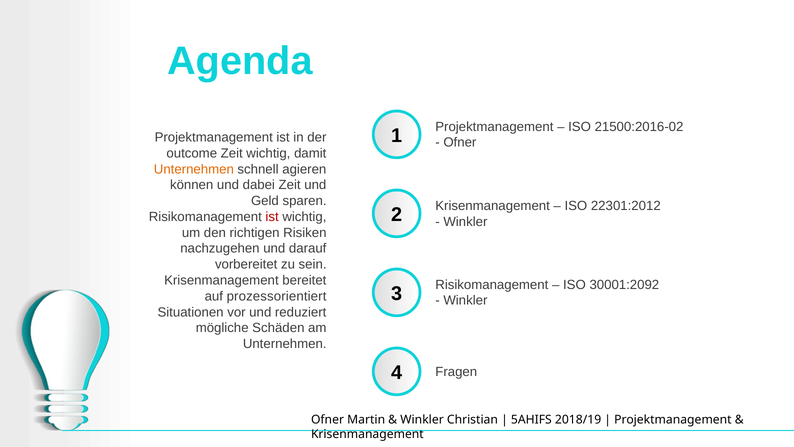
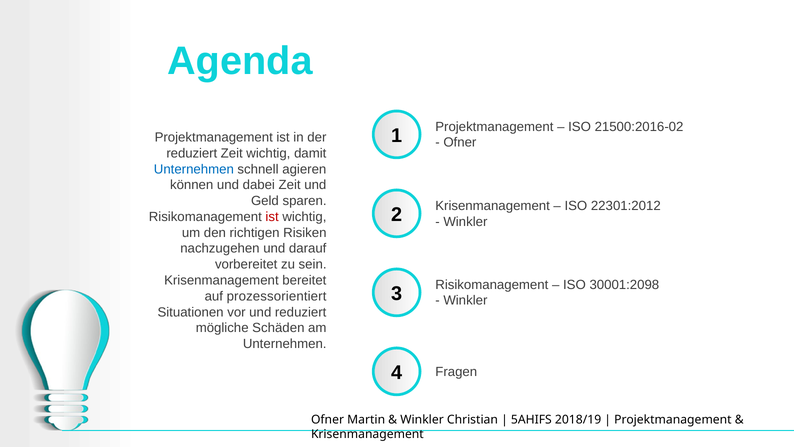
outcome at (192, 153): outcome -> reduziert
Unternehmen at (194, 169) colour: orange -> blue
30001:2092: 30001:2092 -> 30001:2098
